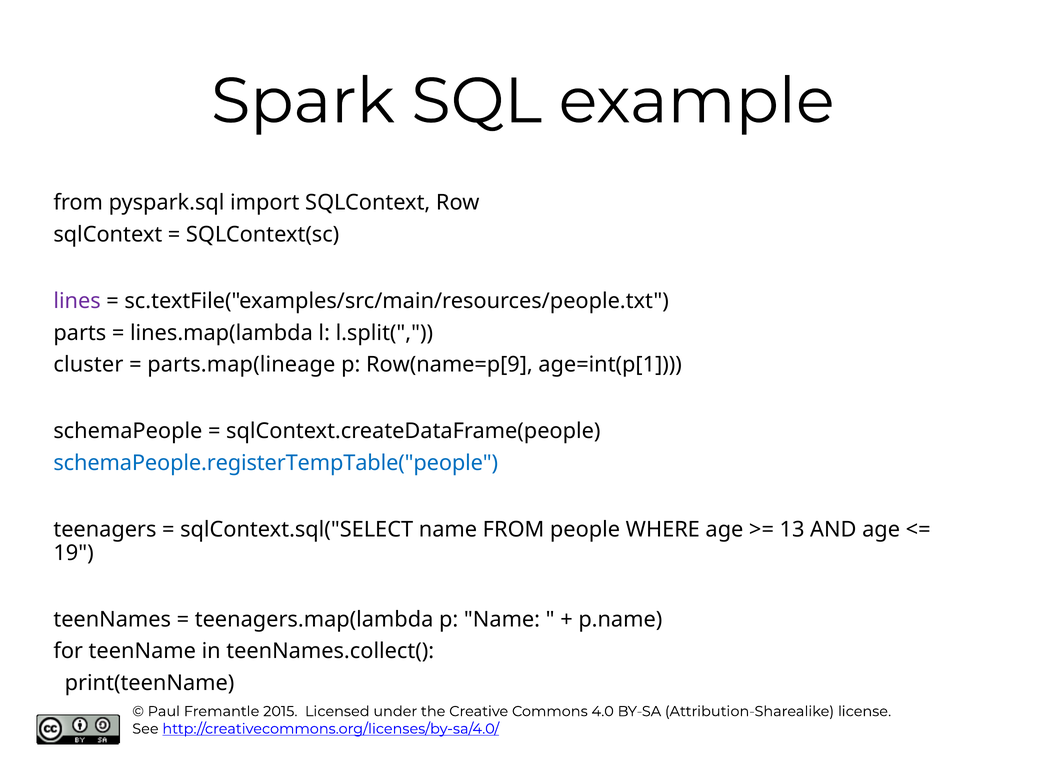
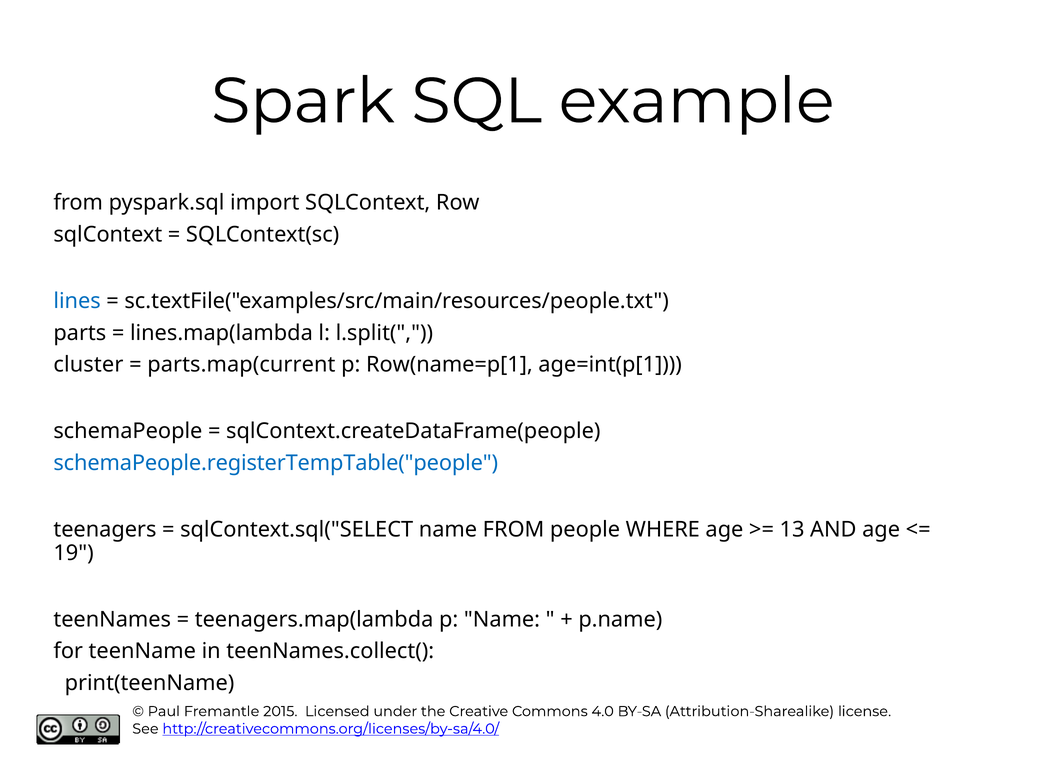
lines colour: purple -> blue
parts.map(lineage: parts.map(lineage -> parts.map(current
Row(name=p[9: Row(name=p[9 -> Row(name=p[1
